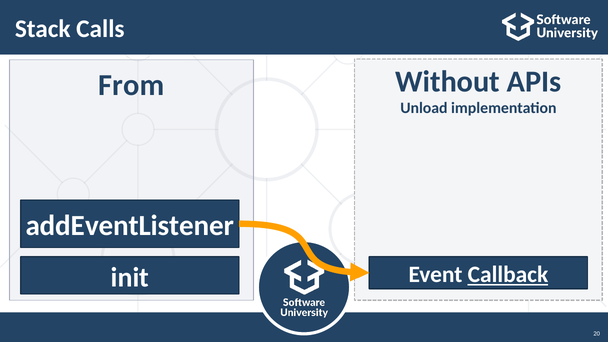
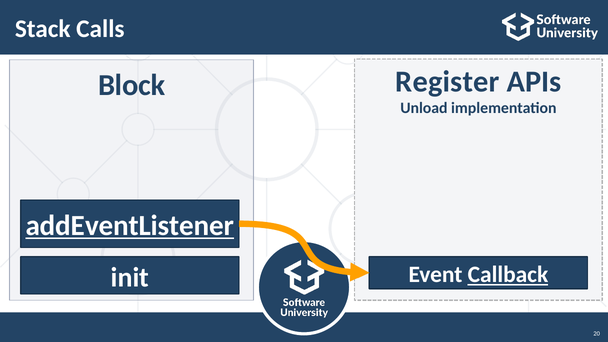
Without: Without -> Register
From: From -> Block
addEventListener underline: none -> present
